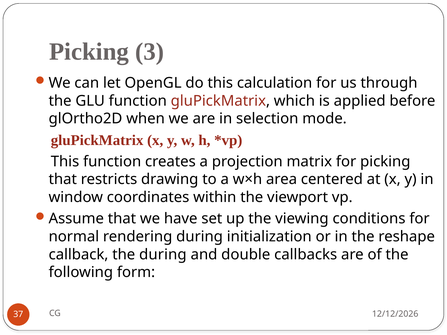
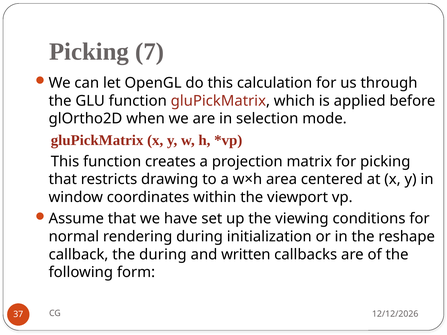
3: 3 -> 7
double: double -> written
